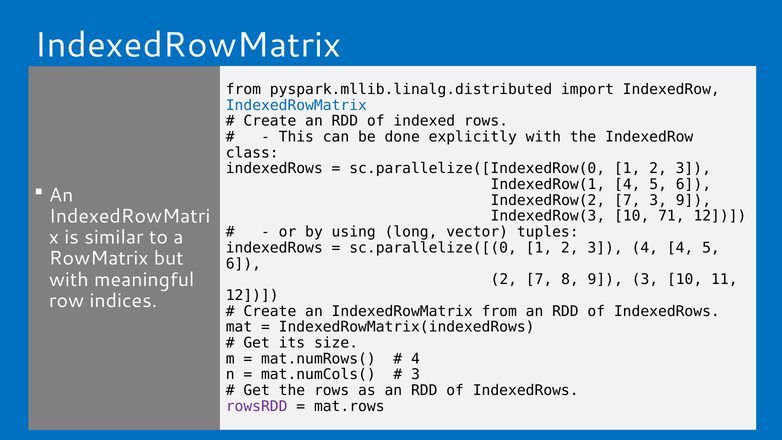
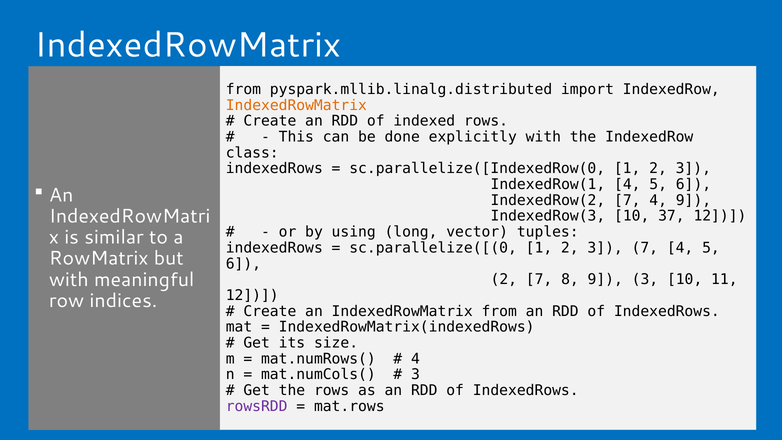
IndexedRowMatrix at (296, 105) colour: blue -> orange
IndexedRow(2 7 3: 3 -> 4
71: 71 -> 37
3 4: 4 -> 7
